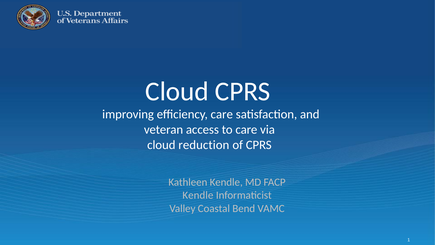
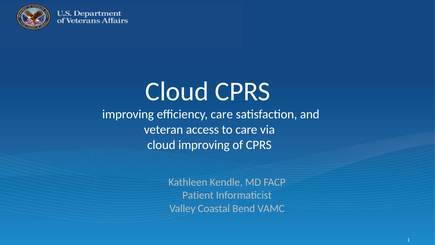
cloud reduction: reduction -> improving
Kendle at (198, 195): Kendle -> Patient
